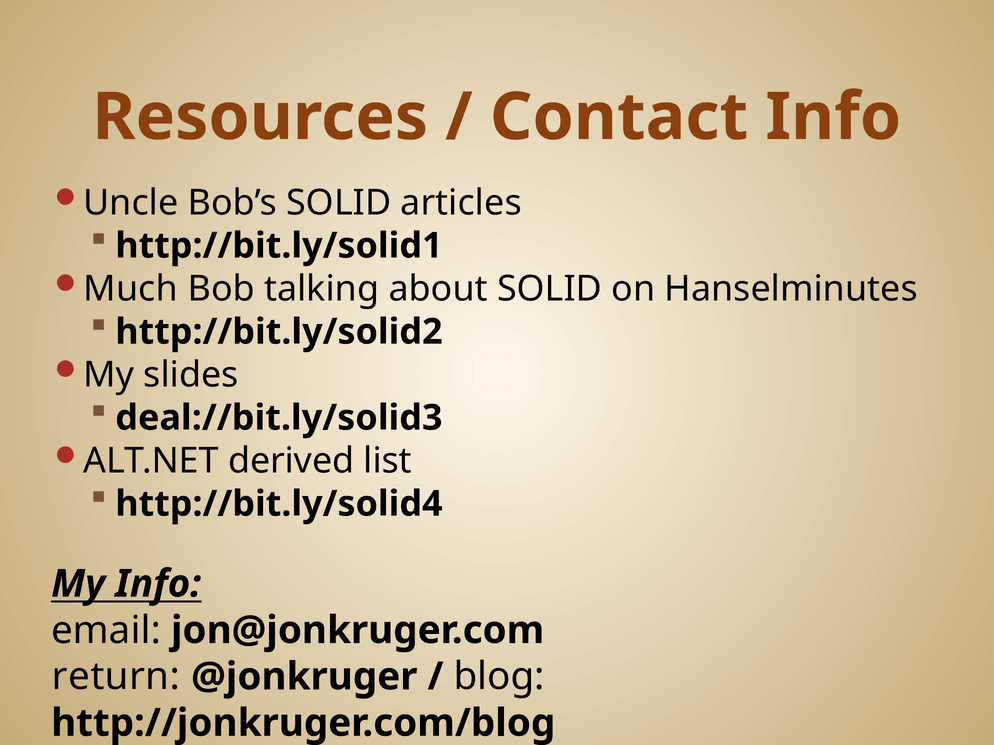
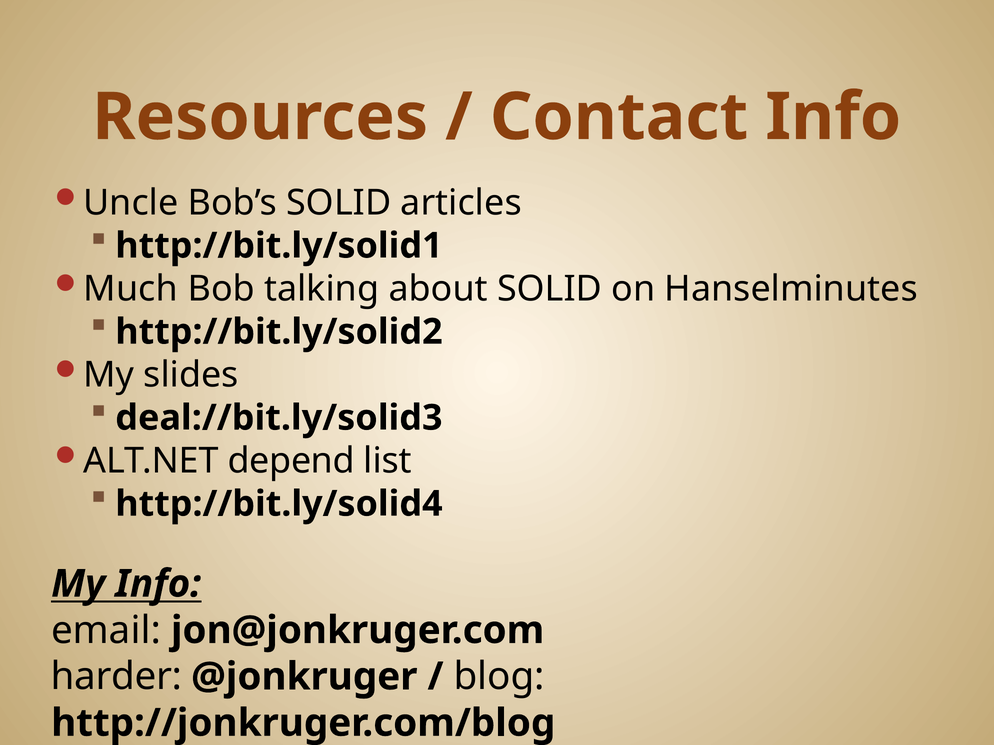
derived: derived -> depend
return: return -> harder
